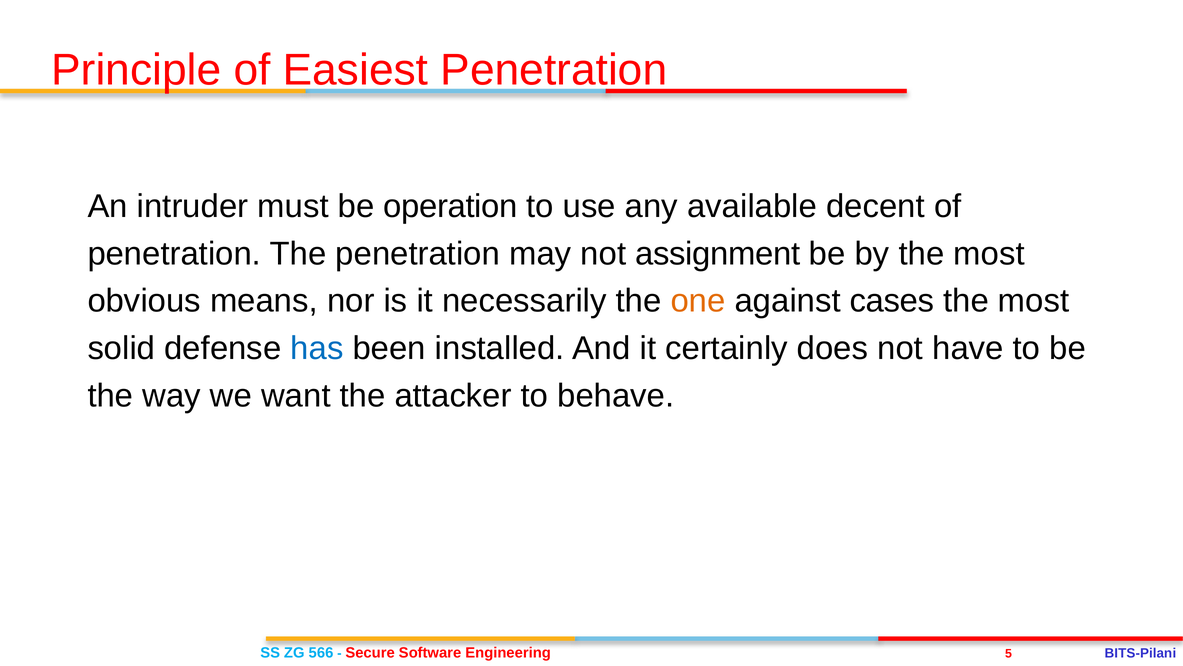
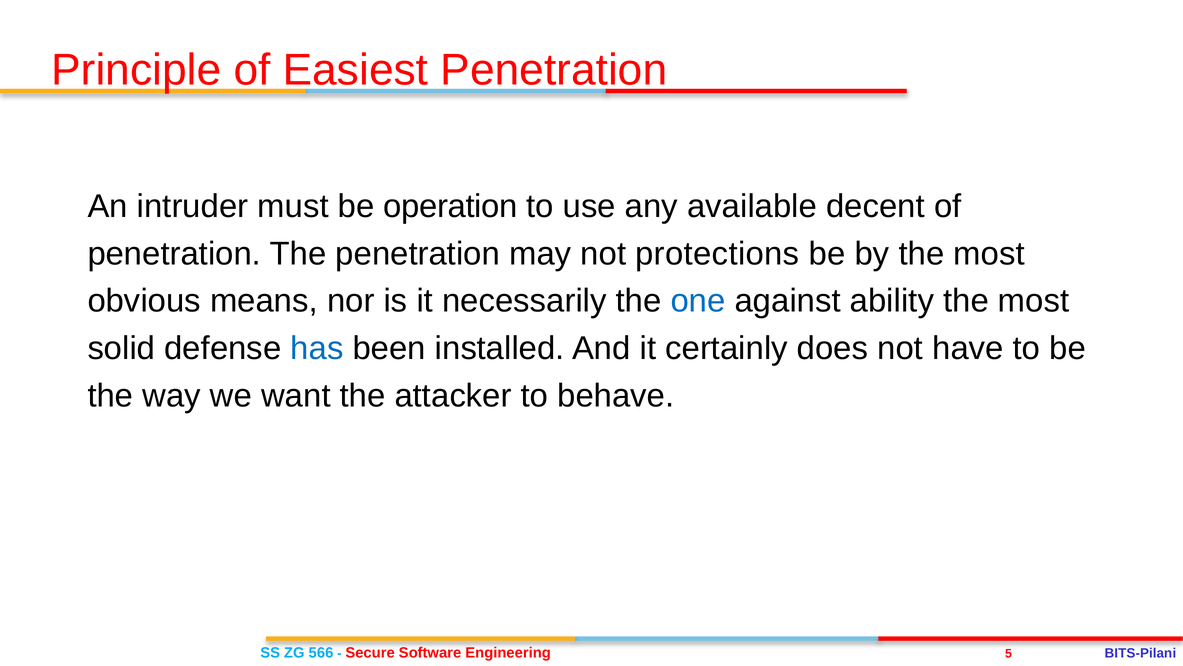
assignment: assignment -> protections
one colour: orange -> blue
cases: cases -> ability
